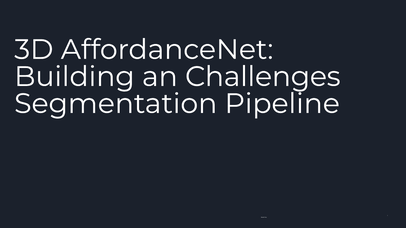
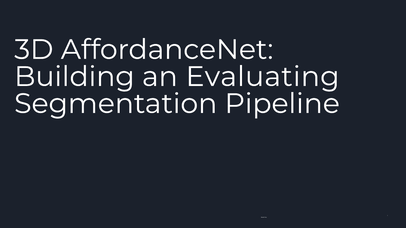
Challenges: Challenges -> Evaluating
